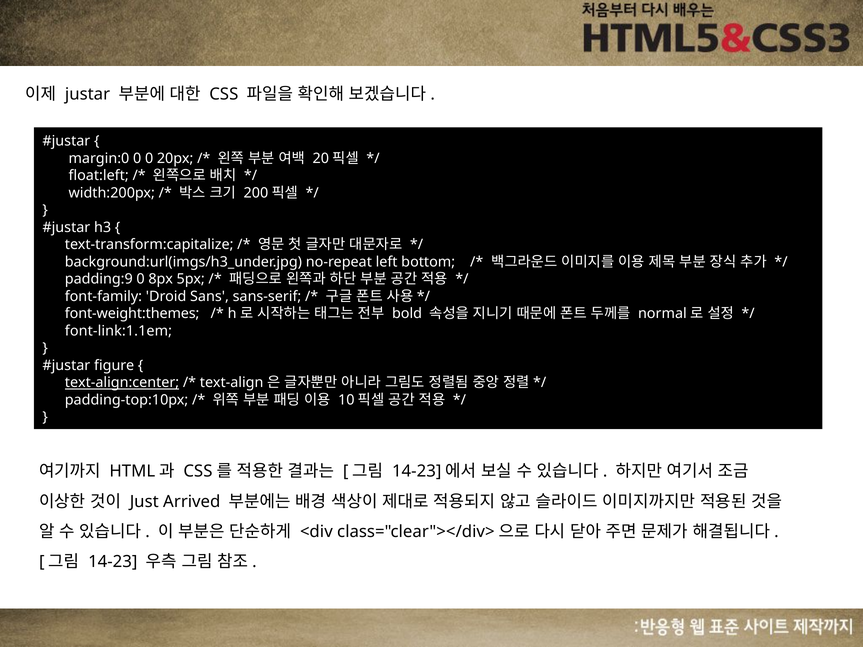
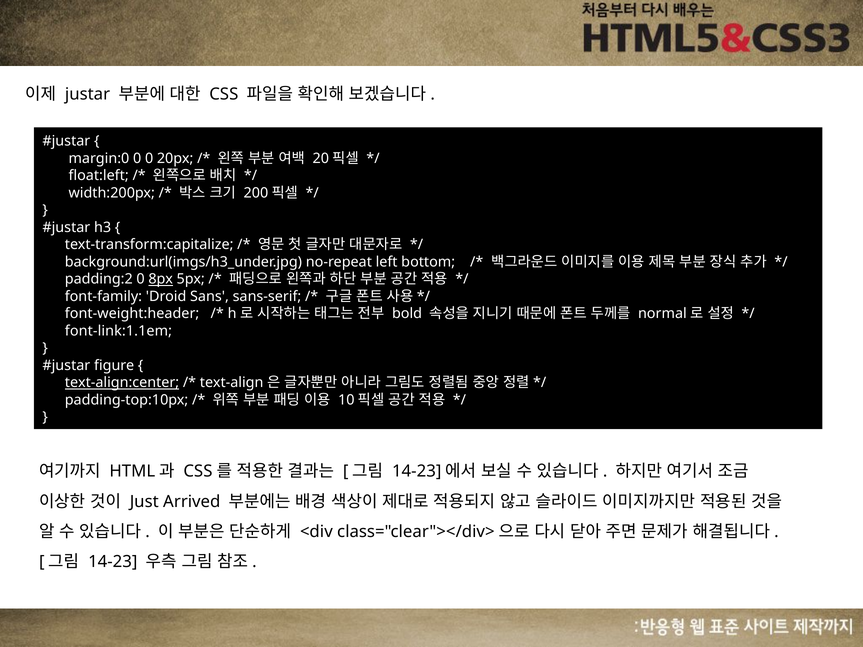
padding:9: padding:9 -> padding:2
8px underline: none -> present
font-weight:themes: font-weight:themes -> font-weight:header
